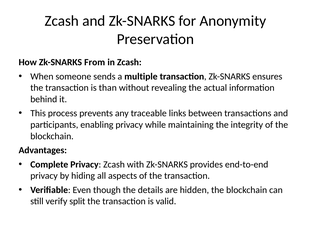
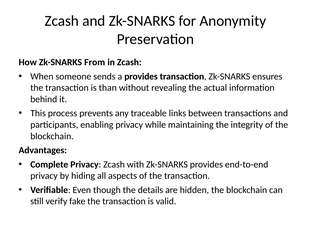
a multiple: multiple -> provides
split: split -> fake
